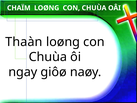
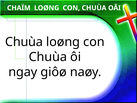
Thaàn at (24, 42): Thaàn -> Chuùa
